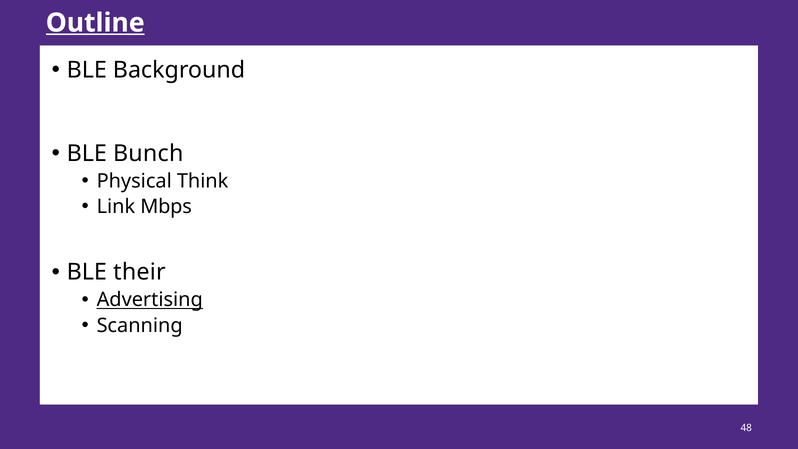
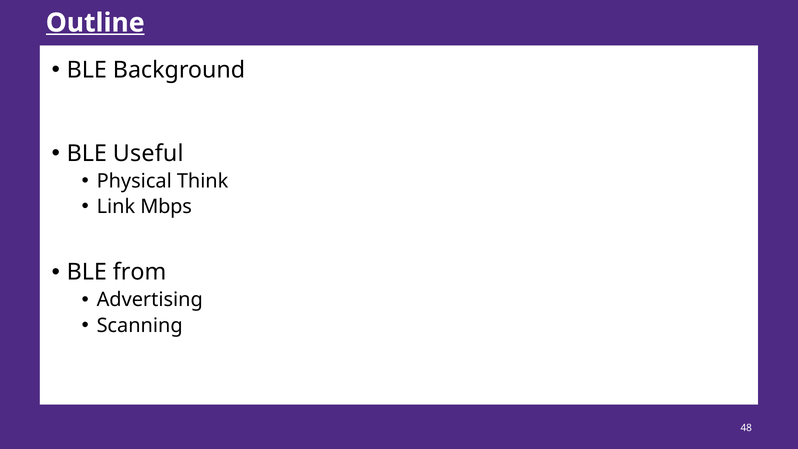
Bunch: Bunch -> Useful
their: their -> from
Advertising underline: present -> none
